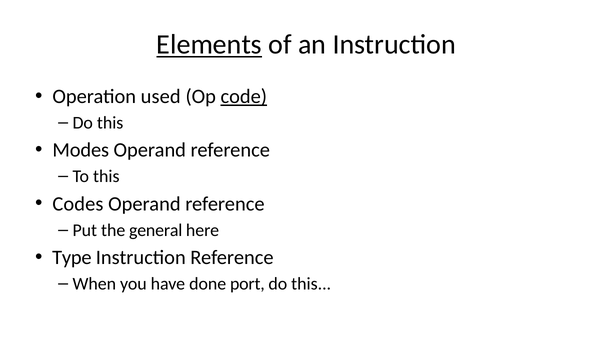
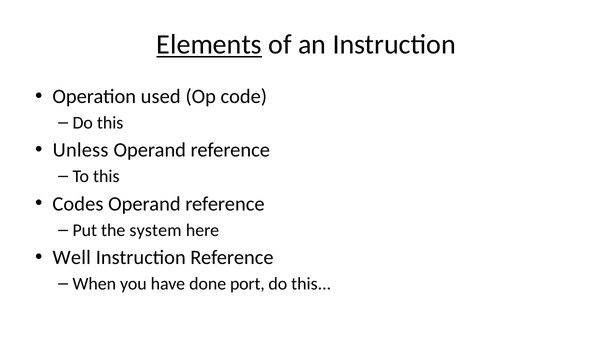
code underline: present -> none
Modes: Modes -> Unless
general: general -> system
Type: Type -> Well
